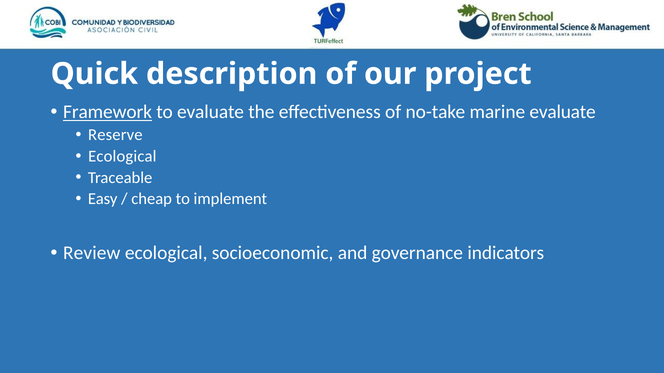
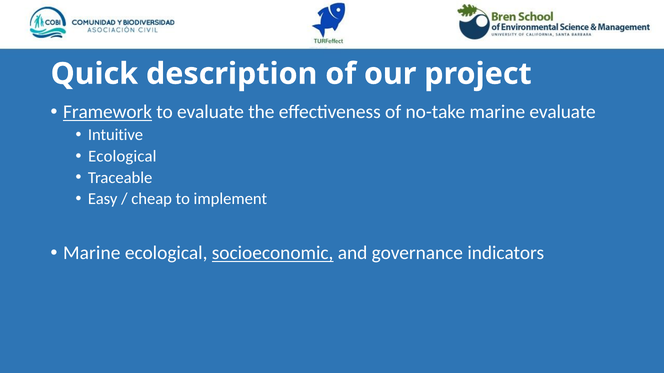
Reserve: Reserve -> Intuitive
Review at (92, 253): Review -> Marine
socioeconomic underline: none -> present
